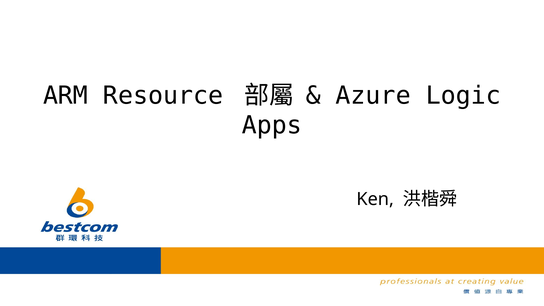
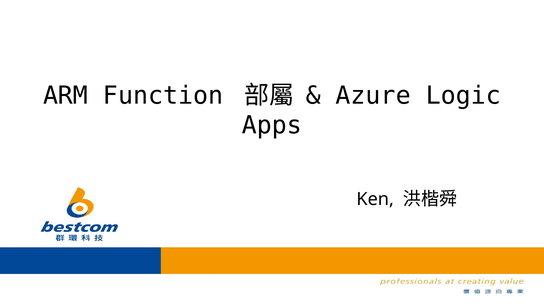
Resource: Resource -> Function
